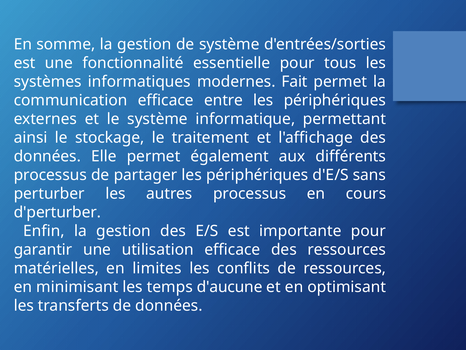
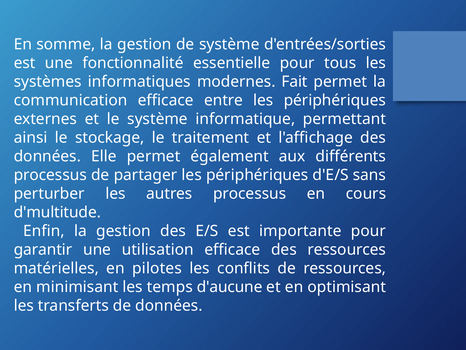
d'perturber: d'perturber -> d'multitude
limites: limites -> pilotes
